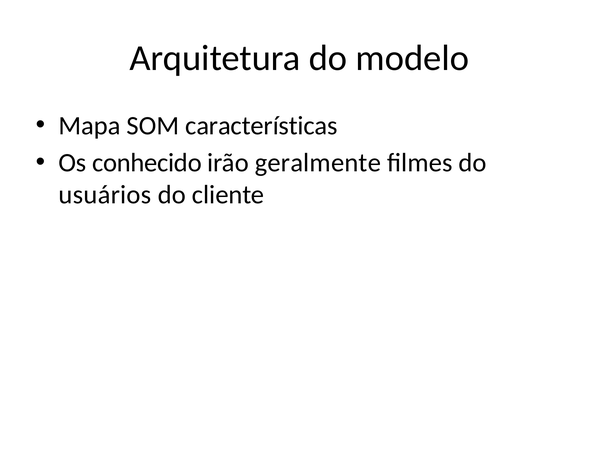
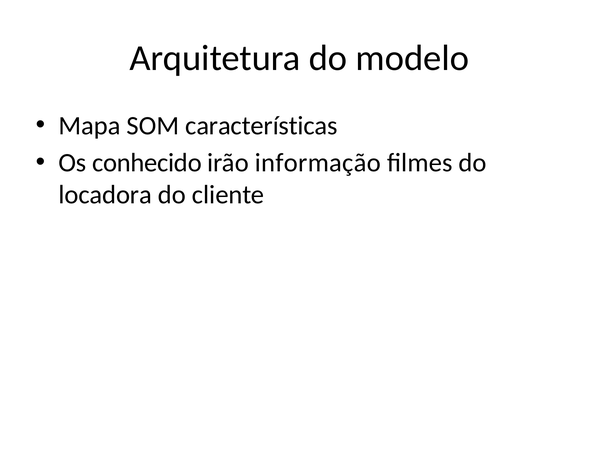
geralmente: geralmente -> informação
usuários: usuários -> locadora
